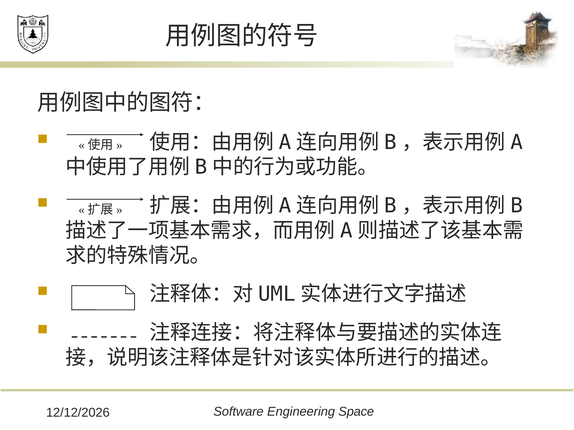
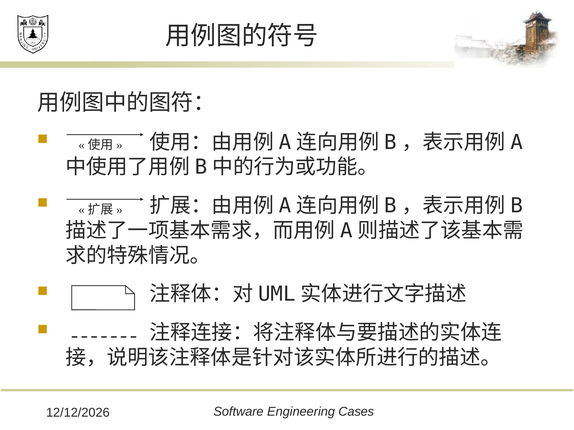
Space: Space -> Cases
